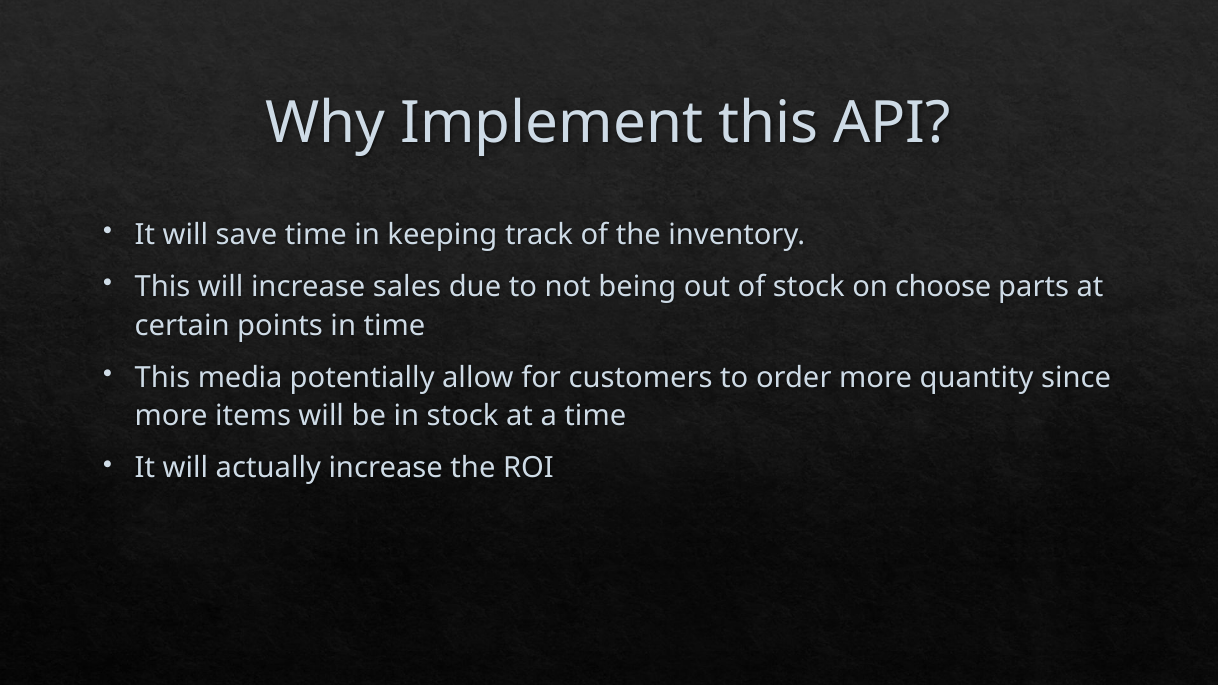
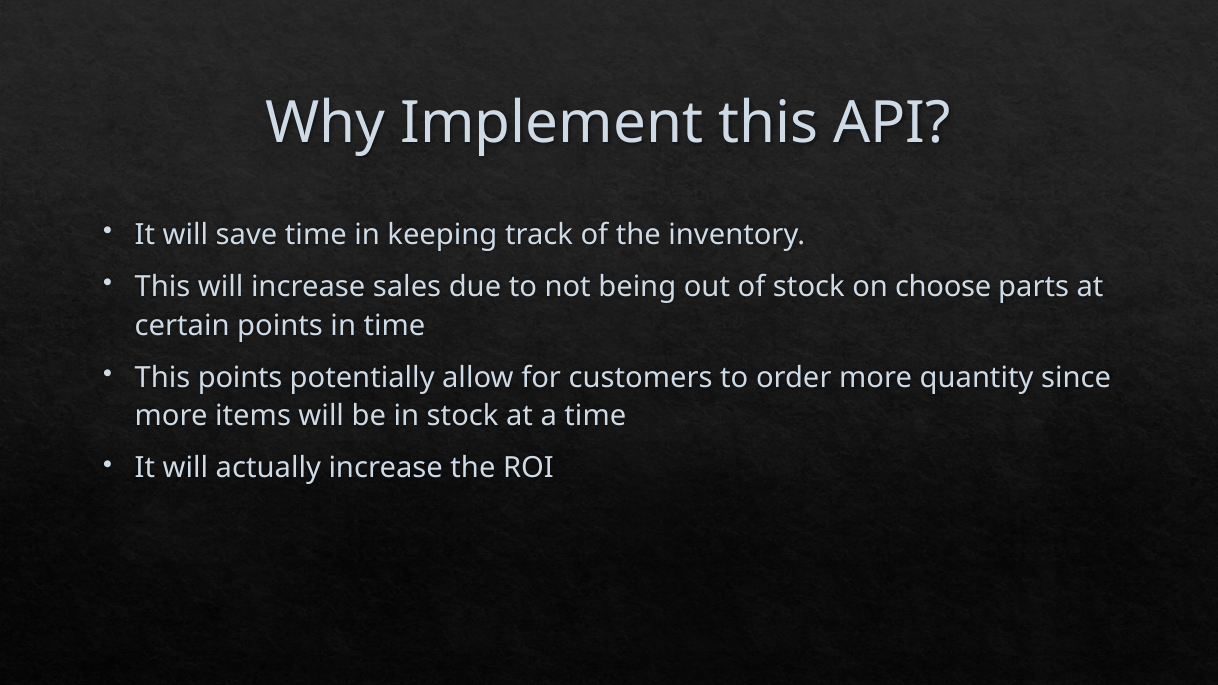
This media: media -> points
